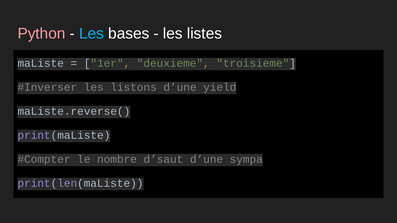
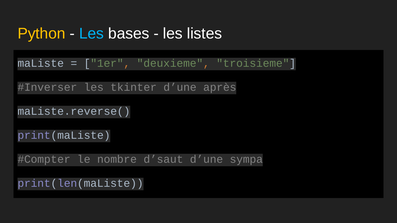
Python colour: pink -> yellow
listons: listons -> tkinter
yield: yield -> après
